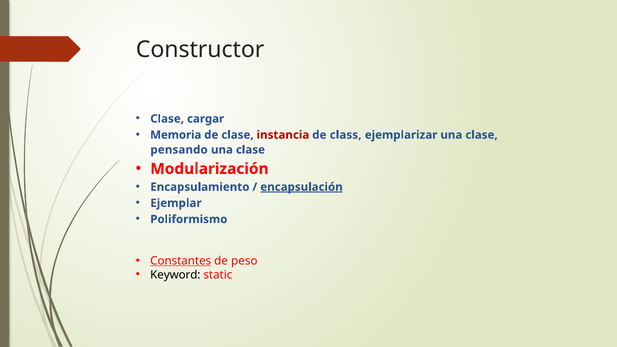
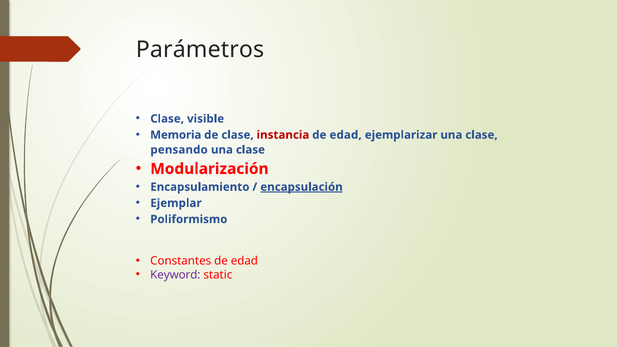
Constructor: Constructor -> Parámetros
cargar: cargar -> visible
class at (346, 135): class -> edad
Constantes underline: present -> none
peso at (244, 261): peso -> edad
Keyword colour: black -> purple
